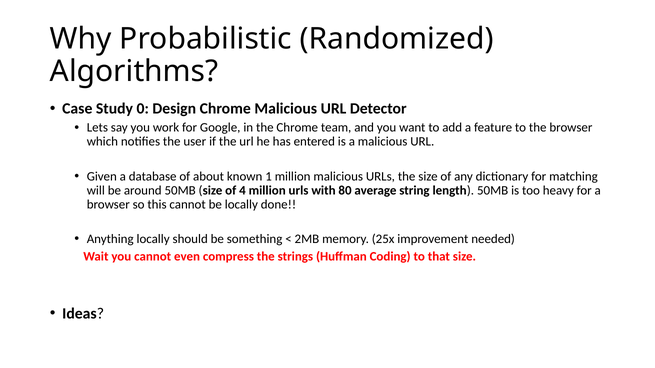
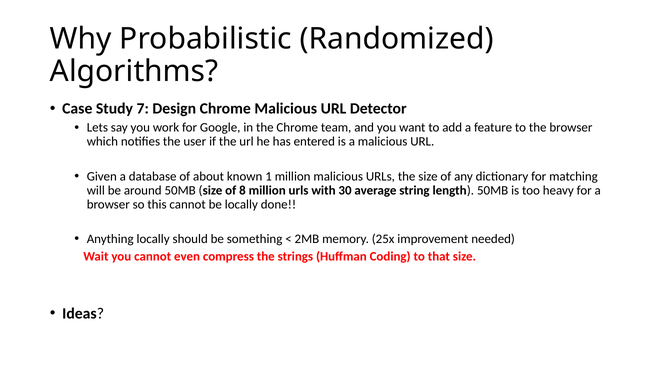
0: 0 -> 7
4: 4 -> 8
80: 80 -> 30
